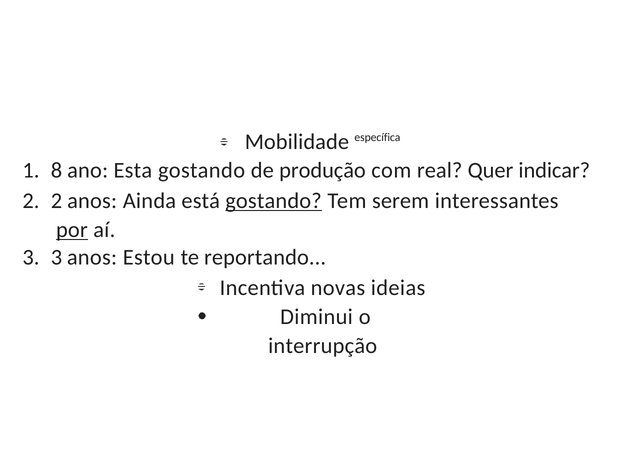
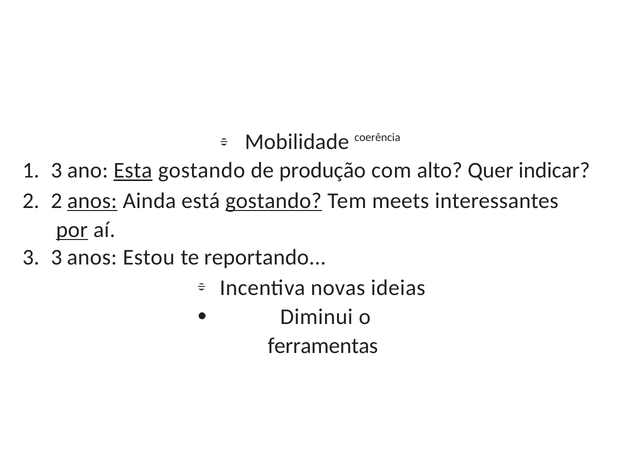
específica: específica -> coerência
1 8: 8 -> 3
Esta underline: none -> present
real: real -> alto
anos at (92, 201) underline: none -> present
serem: serem -> meets
interrupção: interrupção -> ferramentas
